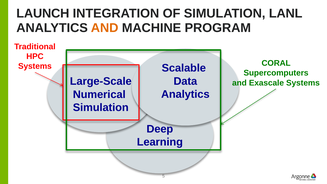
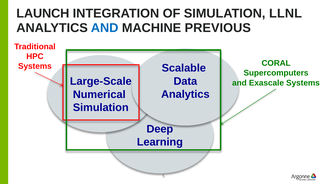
LANL: LANL -> LLNL
AND at (105, 28) colour: orange -> blue
PROGRAM: PROGRAM -> PREVIOUS
